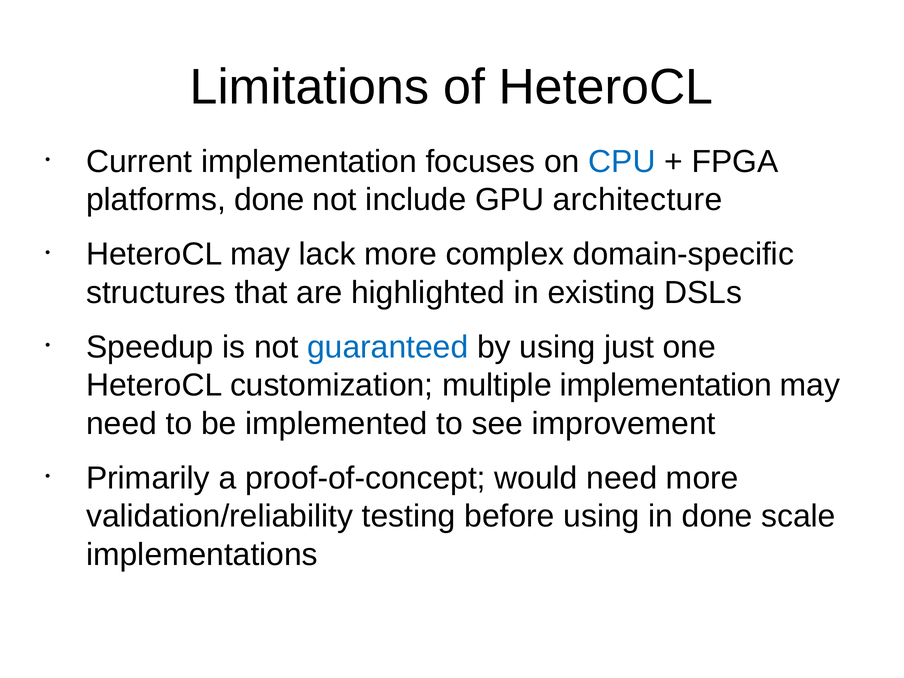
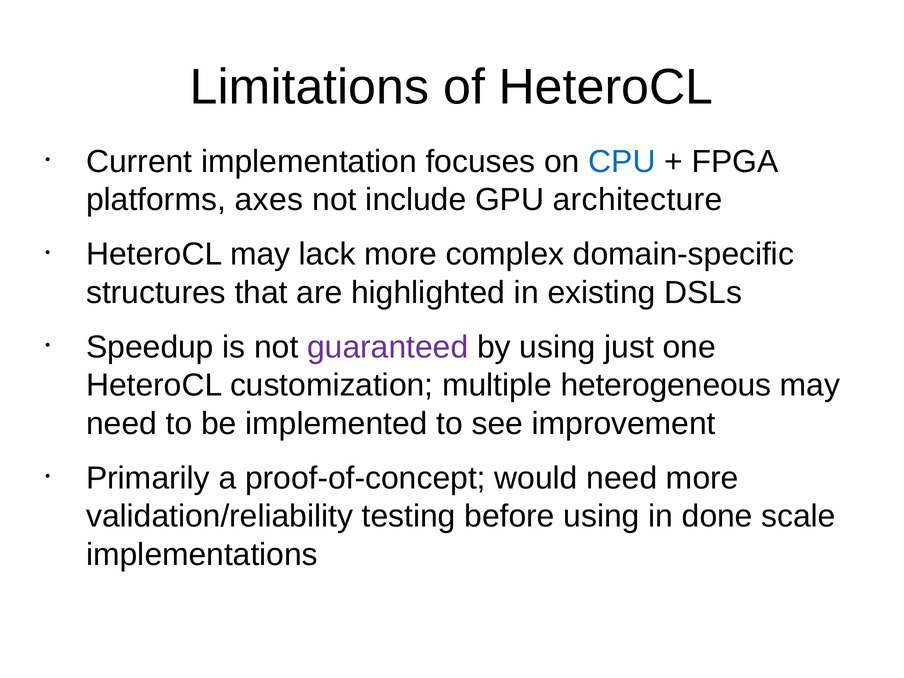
platforms done: done -> axes
guaranteed colour: blue -> purple
multiple implementation: implementation -> heterogeneous
